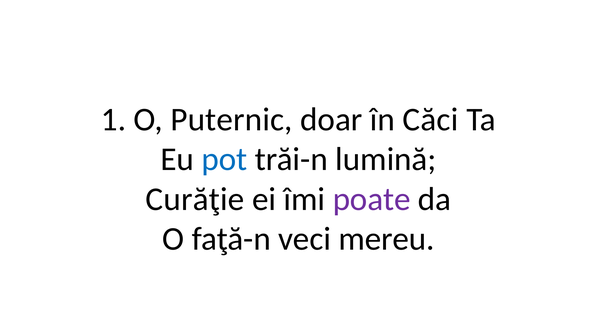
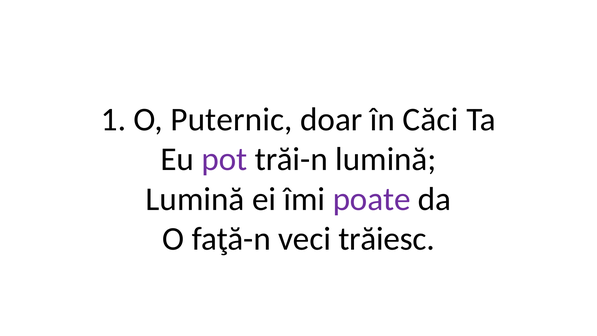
pot colour: blue -> purple
Curăţie at (195, 199): Curăţie -> Lumină
mereu: mereu -> trăiesc
